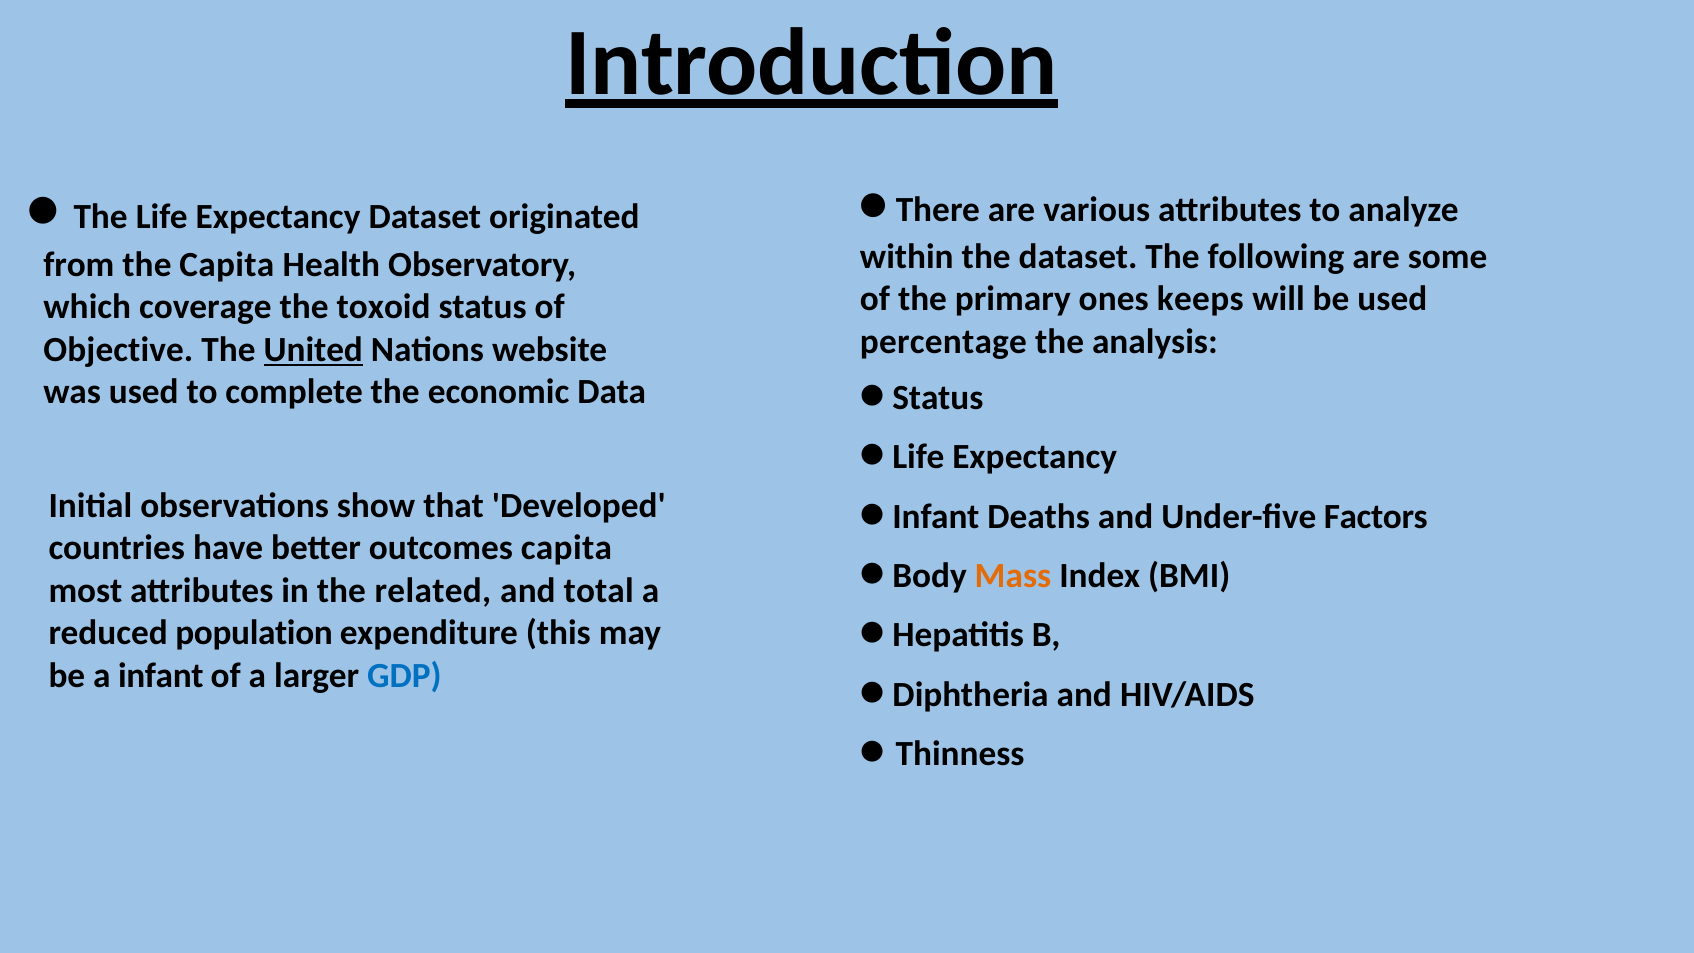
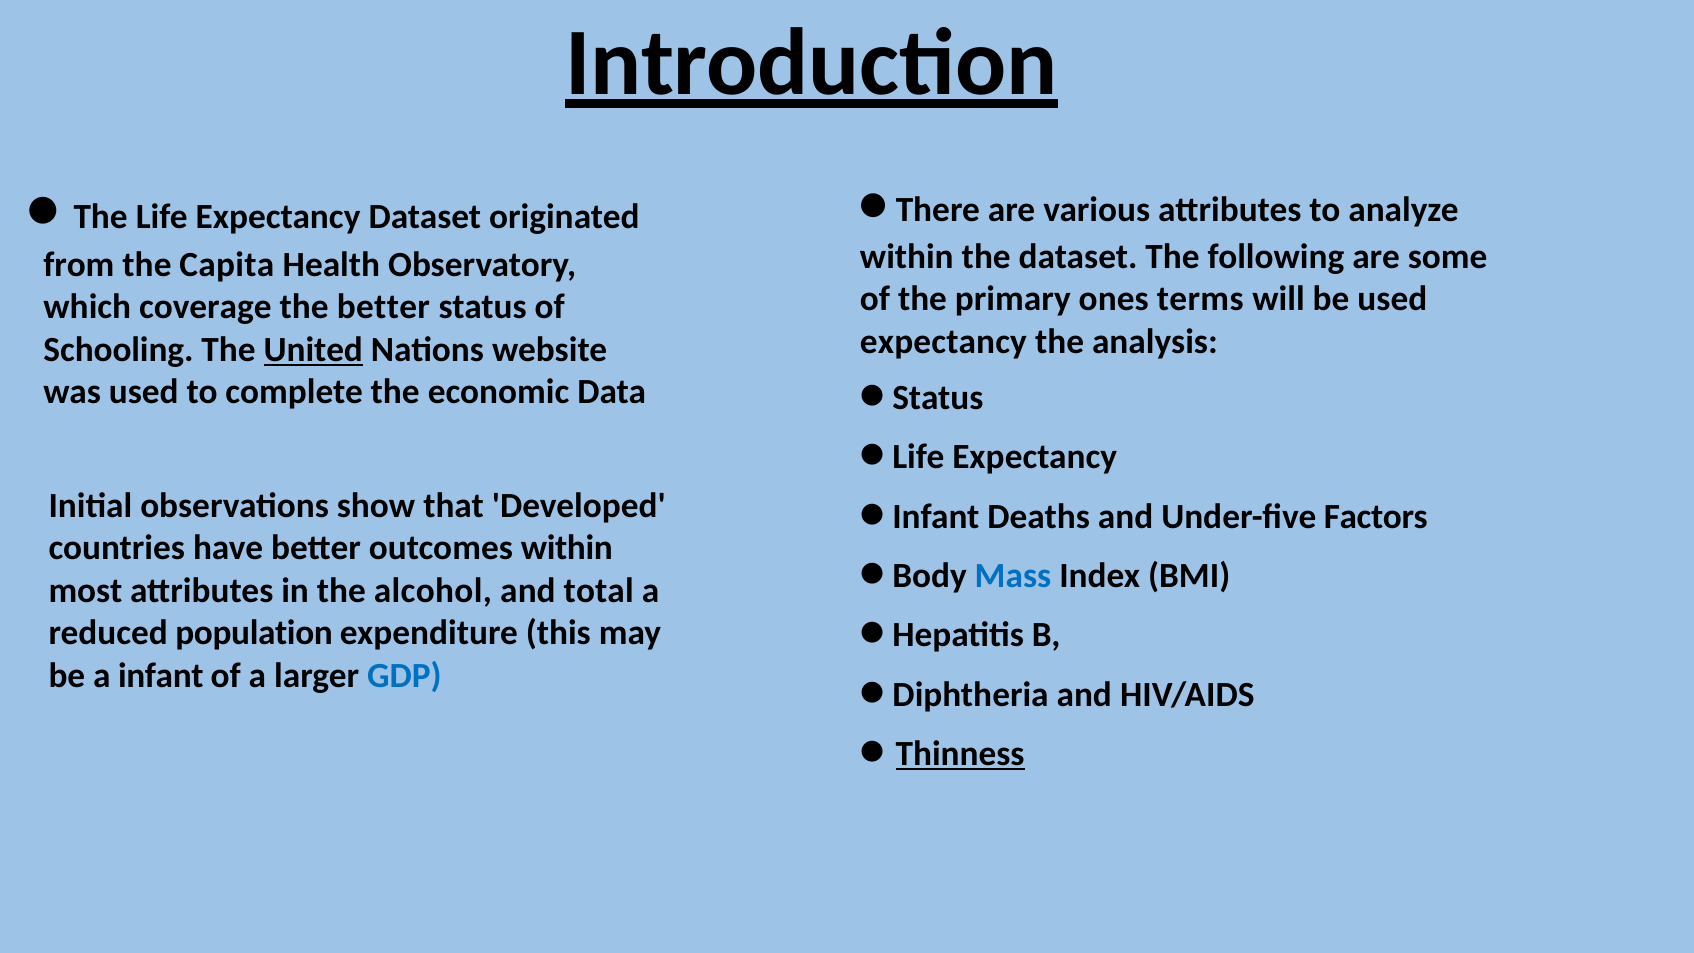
keeps: keeps -> terms
the toxoid: toxoid -> better
percentage at (943, 341): percentage -> expectancy
Objective: Objective -> Schooling
outcomes capita: capita -> within
Mass colour: orange -> blue
related: related -> alcohol
Thinness underline: none -> present
